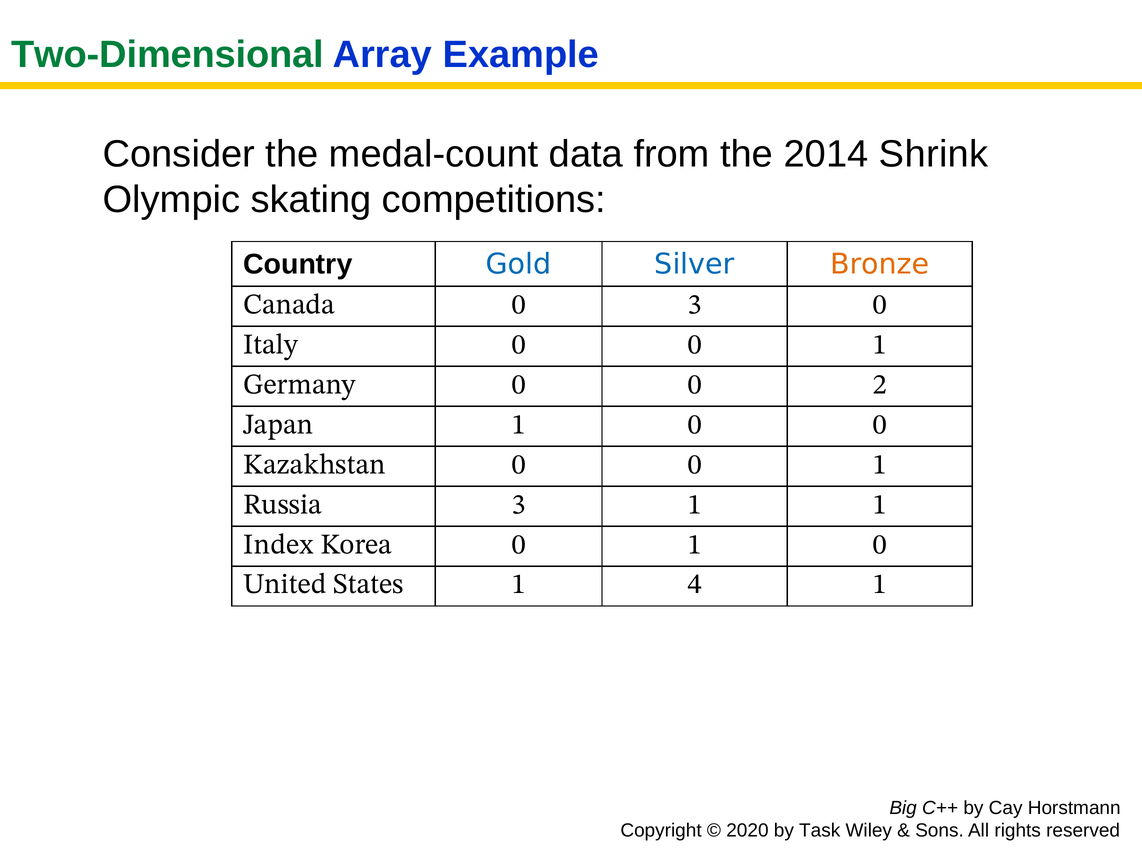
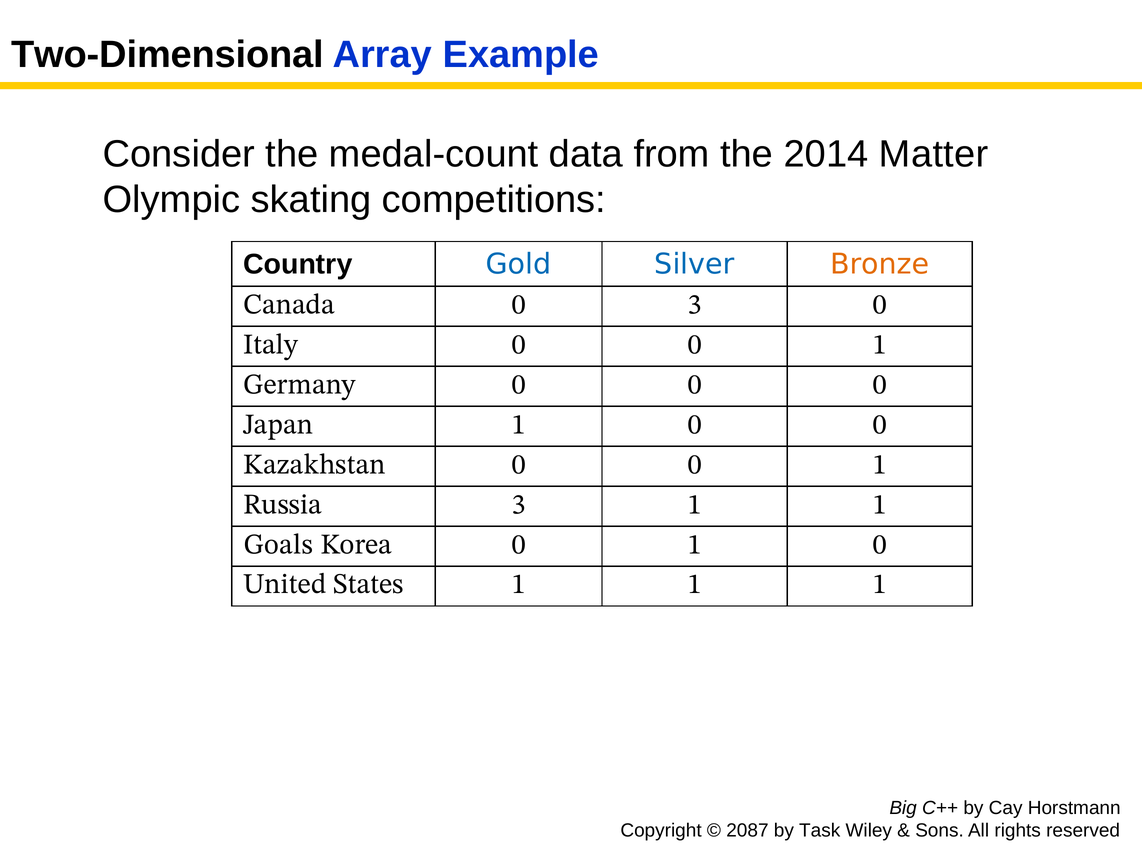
Two-Dimensional colour: green -> black
Shrink: Shrink -> Matter
0 0 2: 2 -> 0
Index: Index -> Goals
States 1 4: 4 -> 1
2020: 2020 -> 2087
